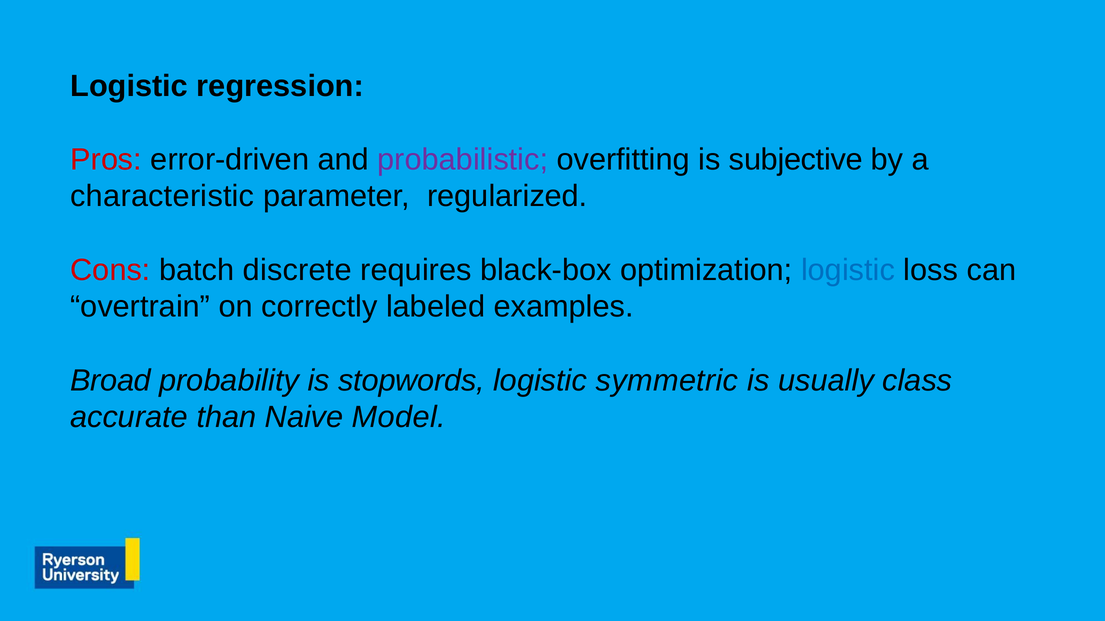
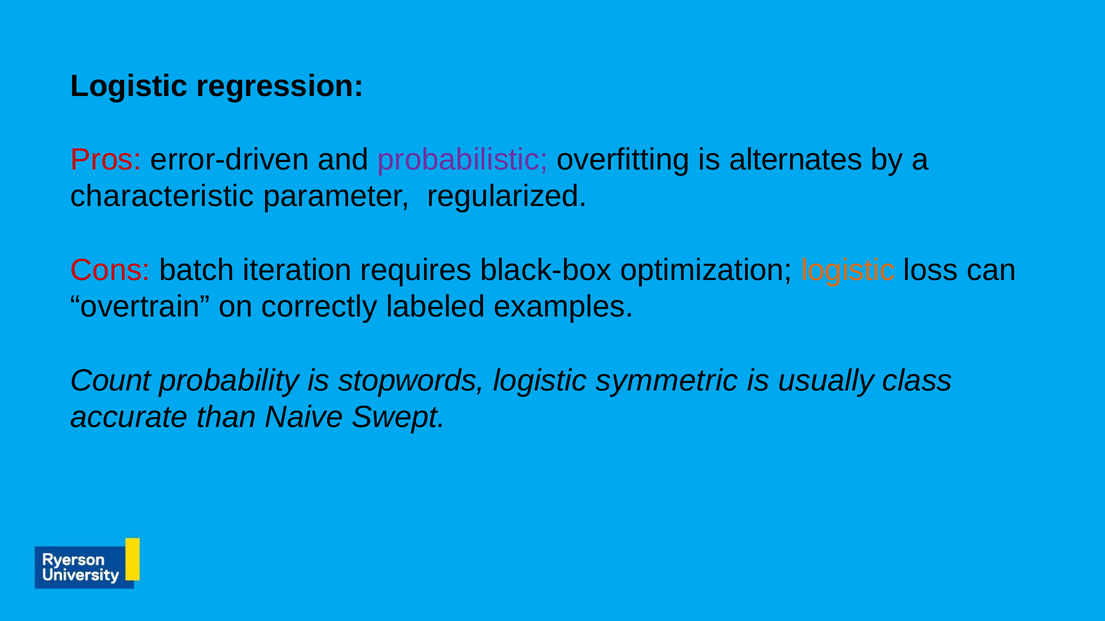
subjective: subjective -> alternates
discrete: discrete -> iteration
logistic at (848, 270) colour: blue -> orange
Broad: Broad -> Count
Model: Model -> Swept
